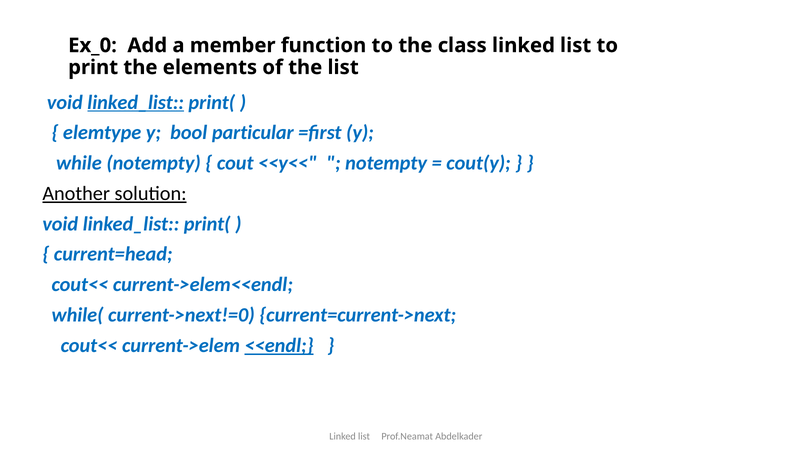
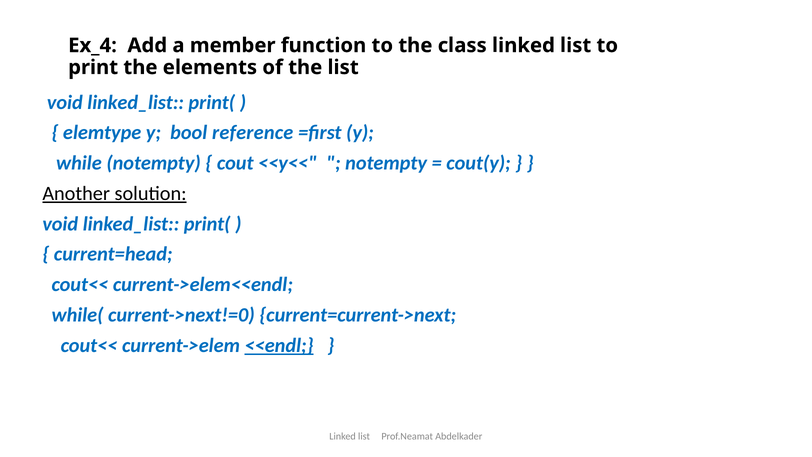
Ex_0: Ex_0 -> Ex_4
linked_list at (136, 102) underline: present -> none
particular: particular -> reference
